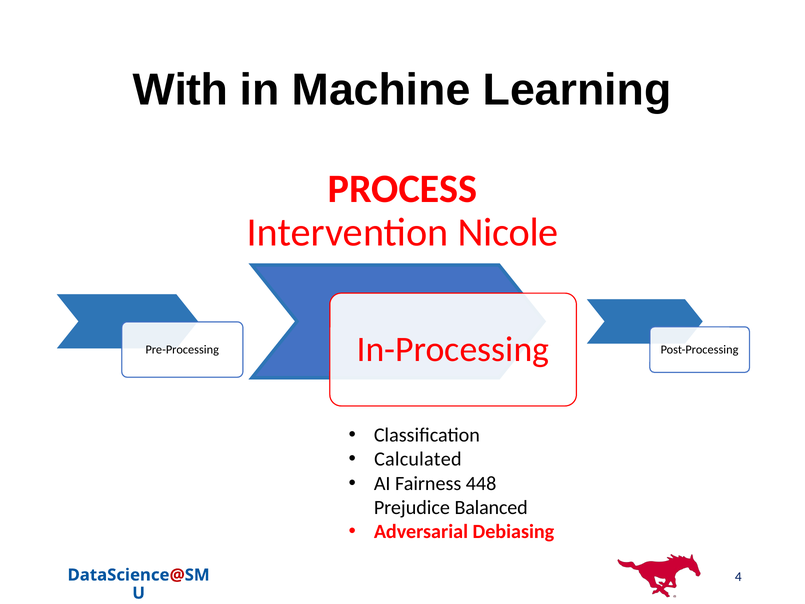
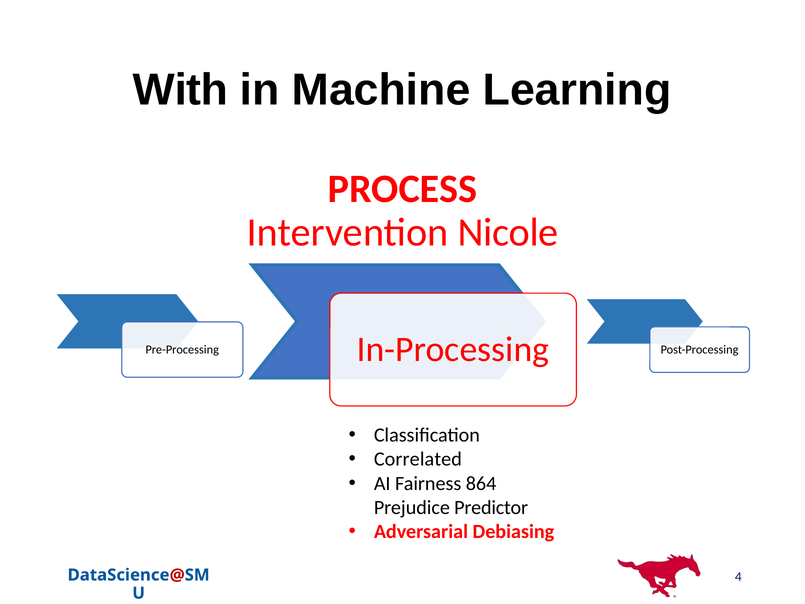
Calculated: Calculated -> Correlated
448: 448 -> 864
Balanced: Balanced -> Predictor
